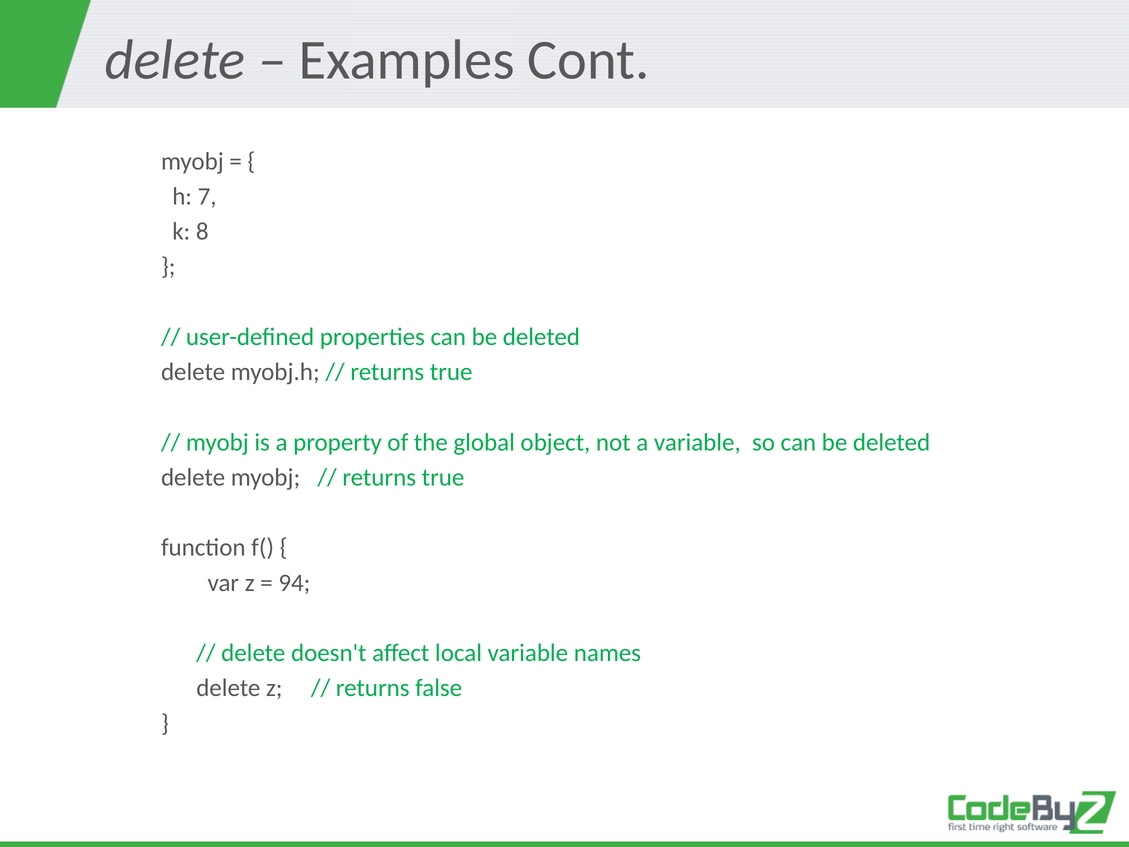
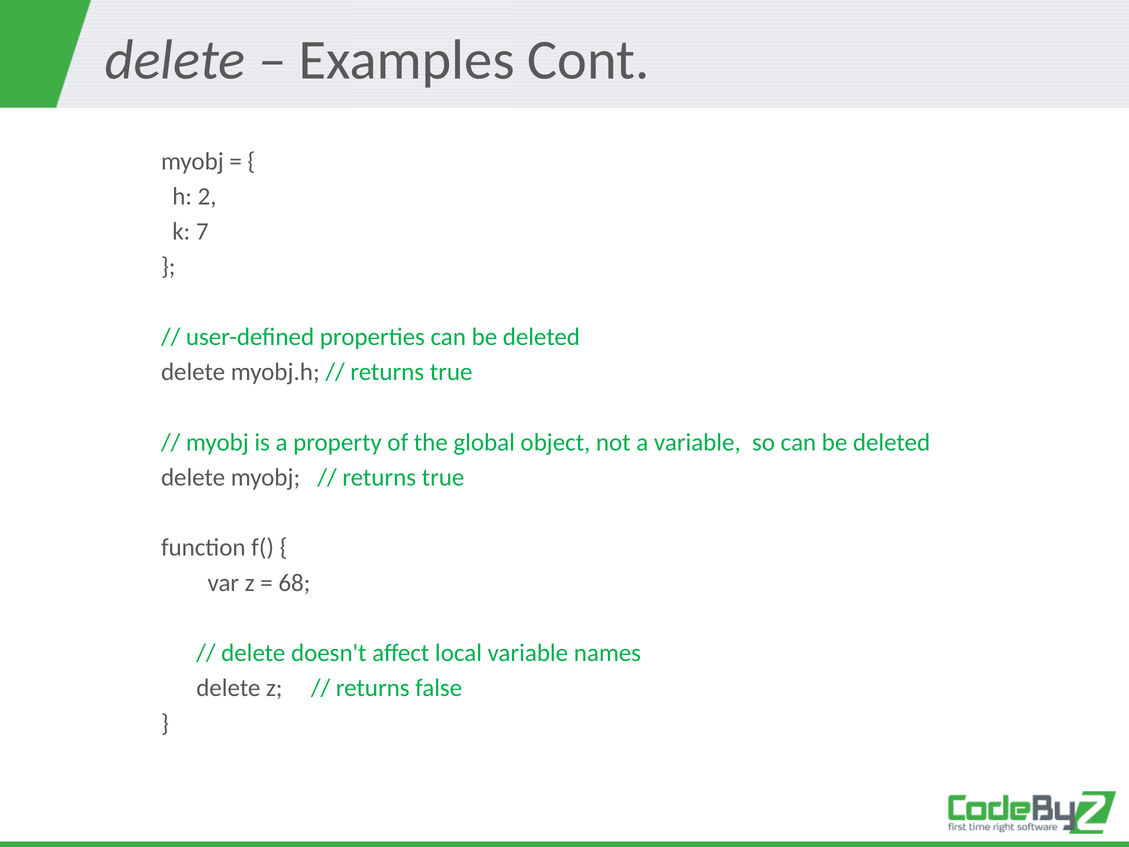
7: 7 -> 2
8: 8 -> 7
94: 94 -> 68
